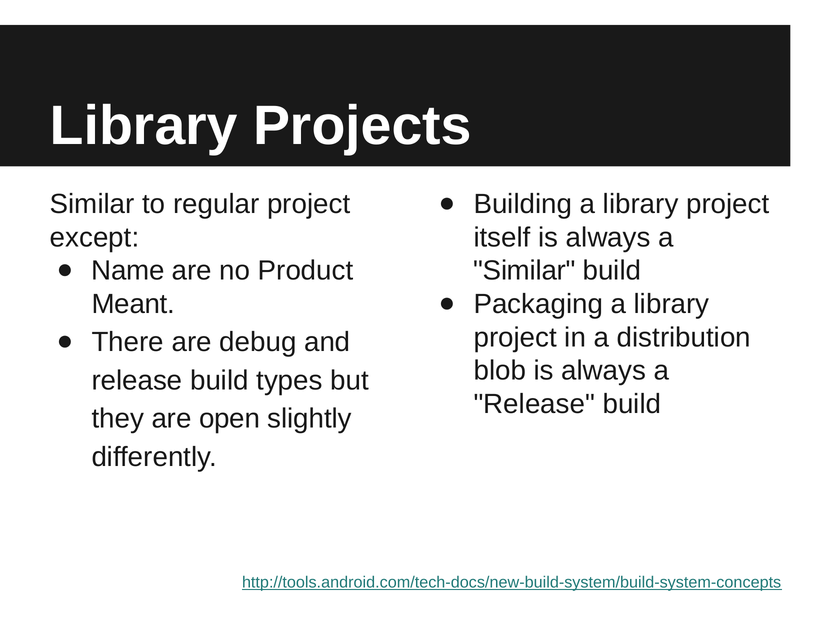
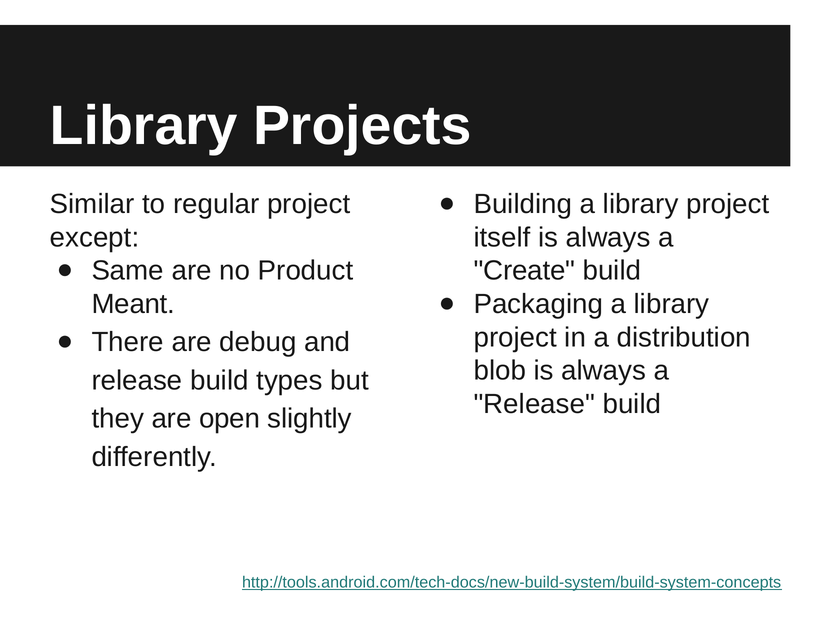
Name: Name -> Same
Similar at (524, 271): Similar -> Create
